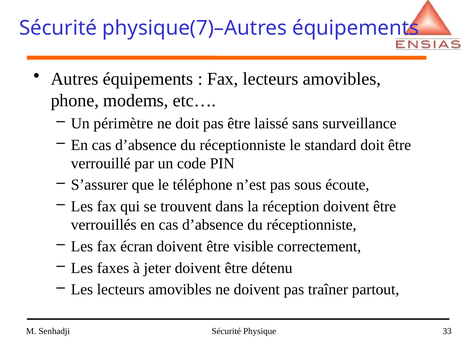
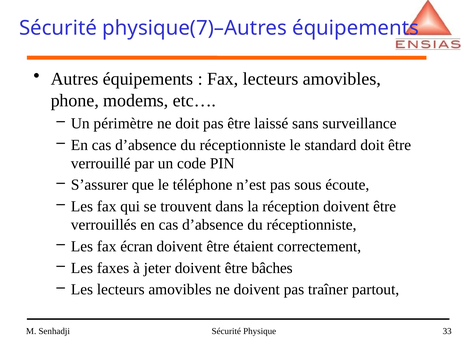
visible: visible -> étaient
détenu: détenu -> bâches
